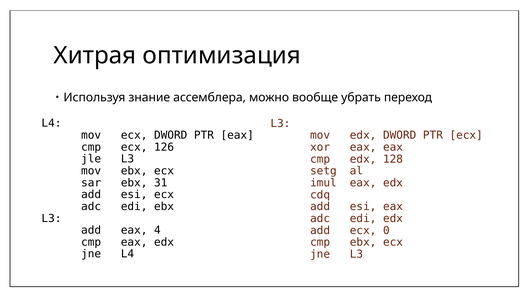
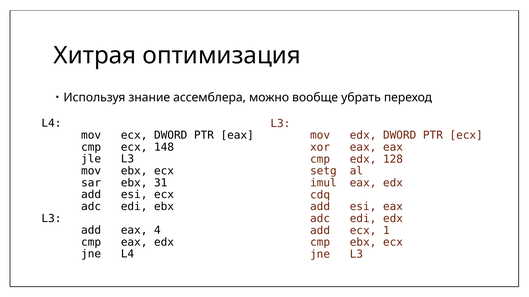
126: 126 -> 148
0: 0 -> 1
